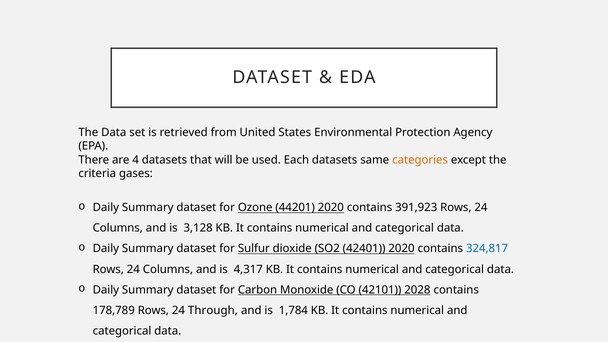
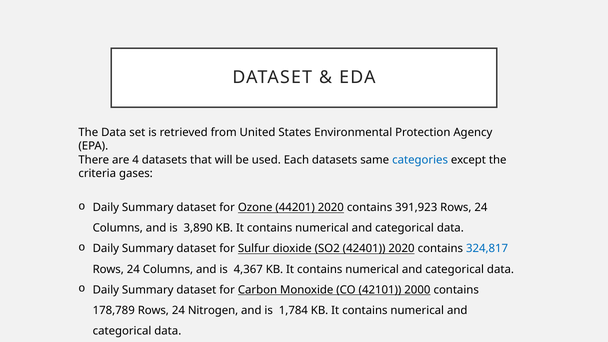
categories colour: orange -> blue
3,128: 3,128 -> 3,890
4,317: 4,317 -> 4,367
2028: 2028 -> 2000
24 Through: Through -> Nitrogen
